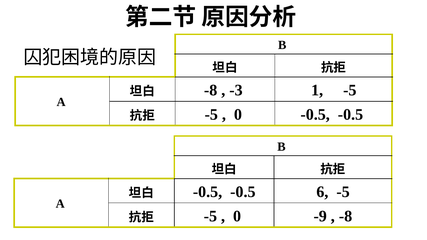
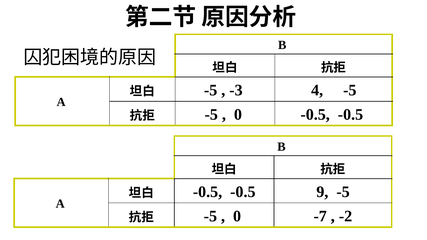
-8 at (211, 90): -8 -> -5
1: 1 -> 4
6: 6 -> 9
-9: -9 -> -7
-8 at (346, 216): -8 -> -2
